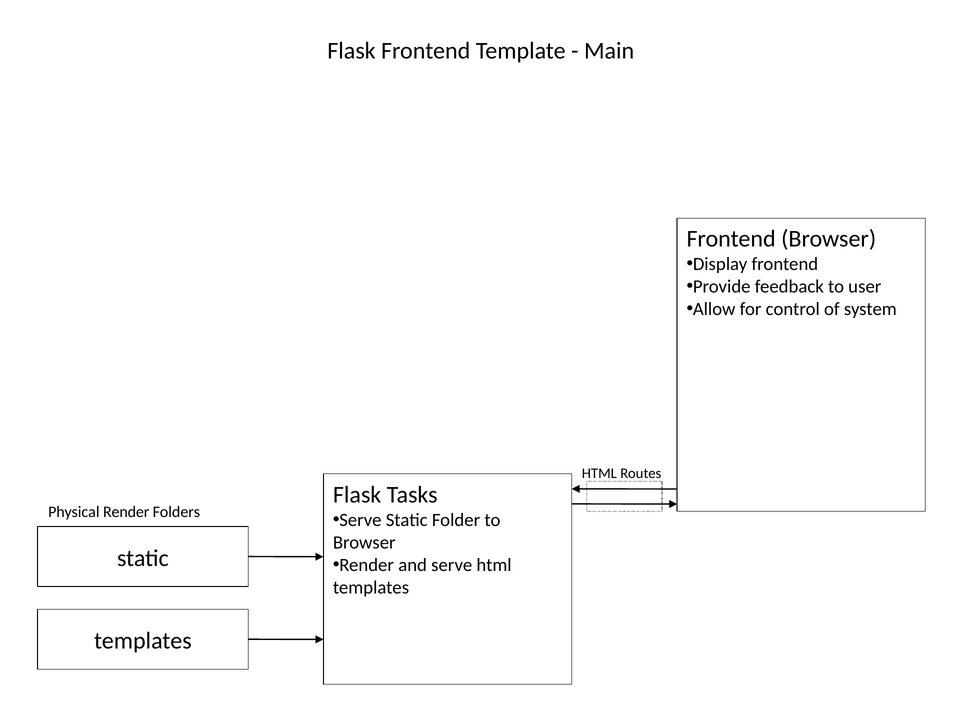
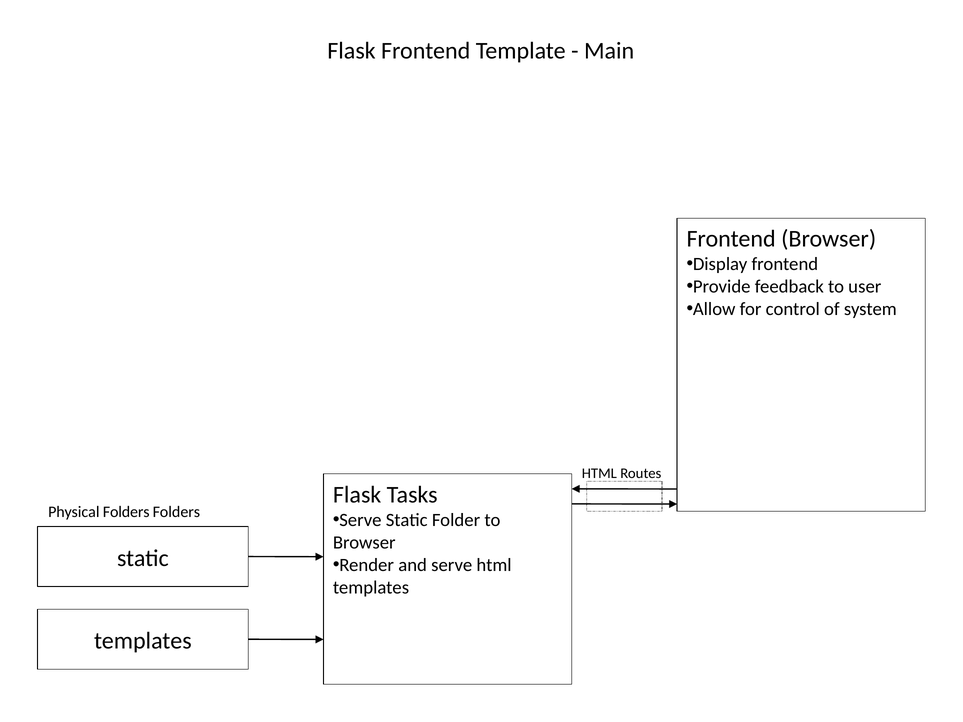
Physical Render: Render -> Folders
